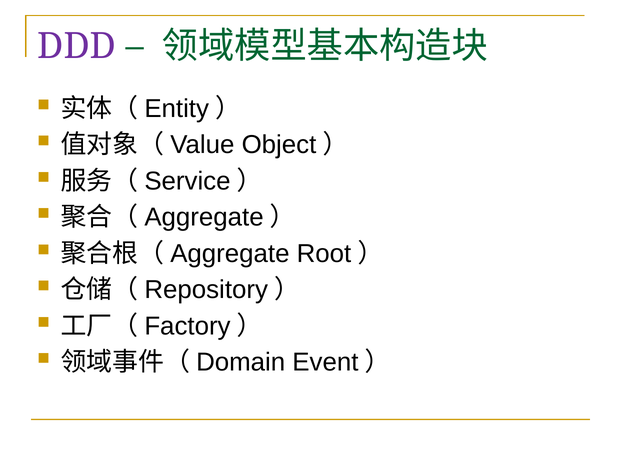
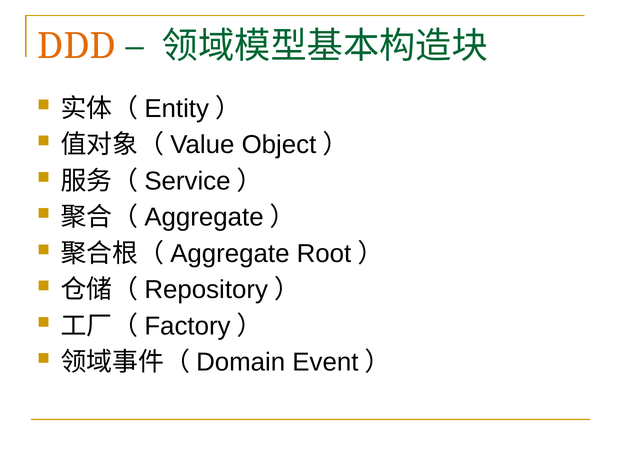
DDD colour: purple -> orange
